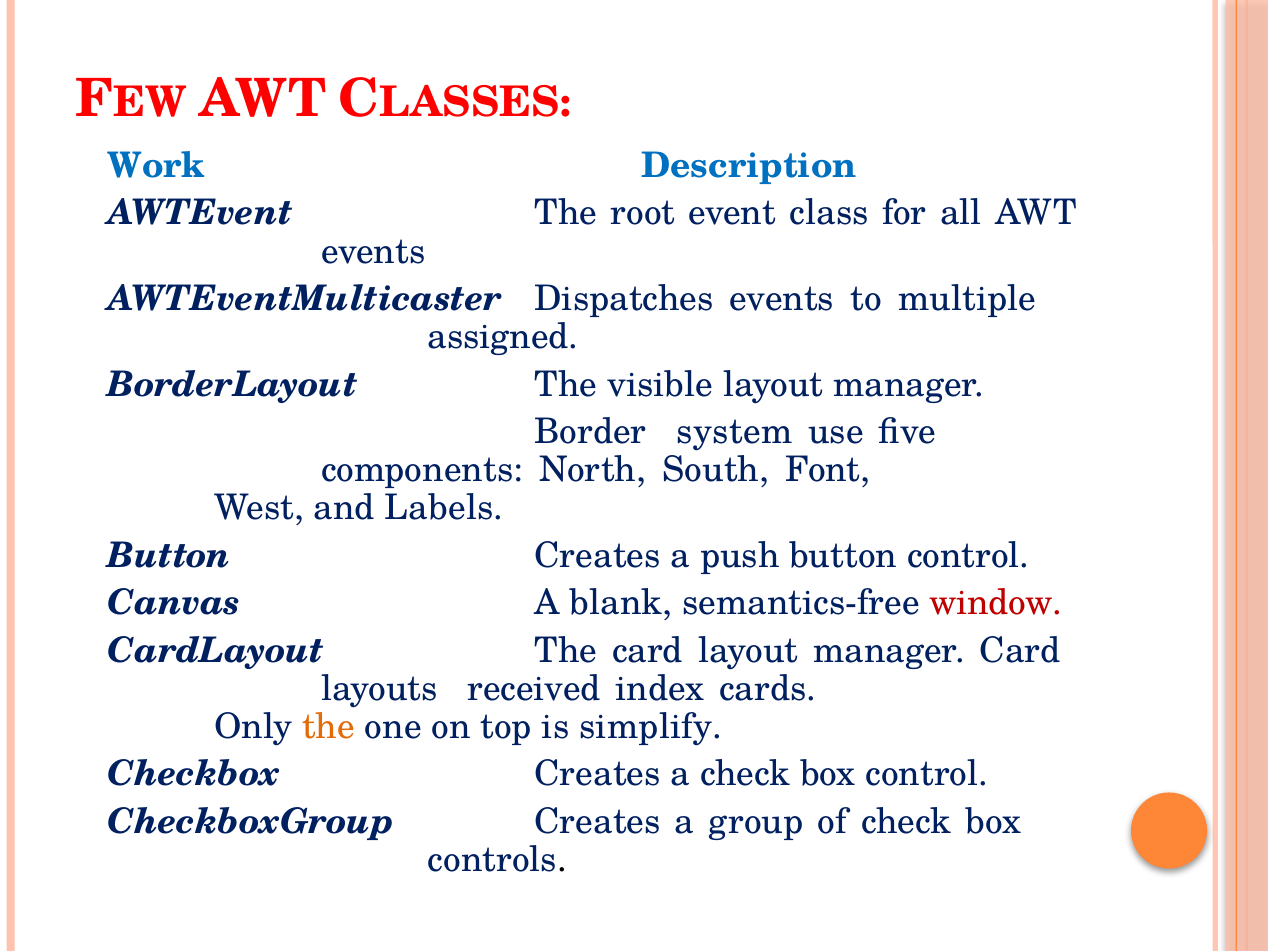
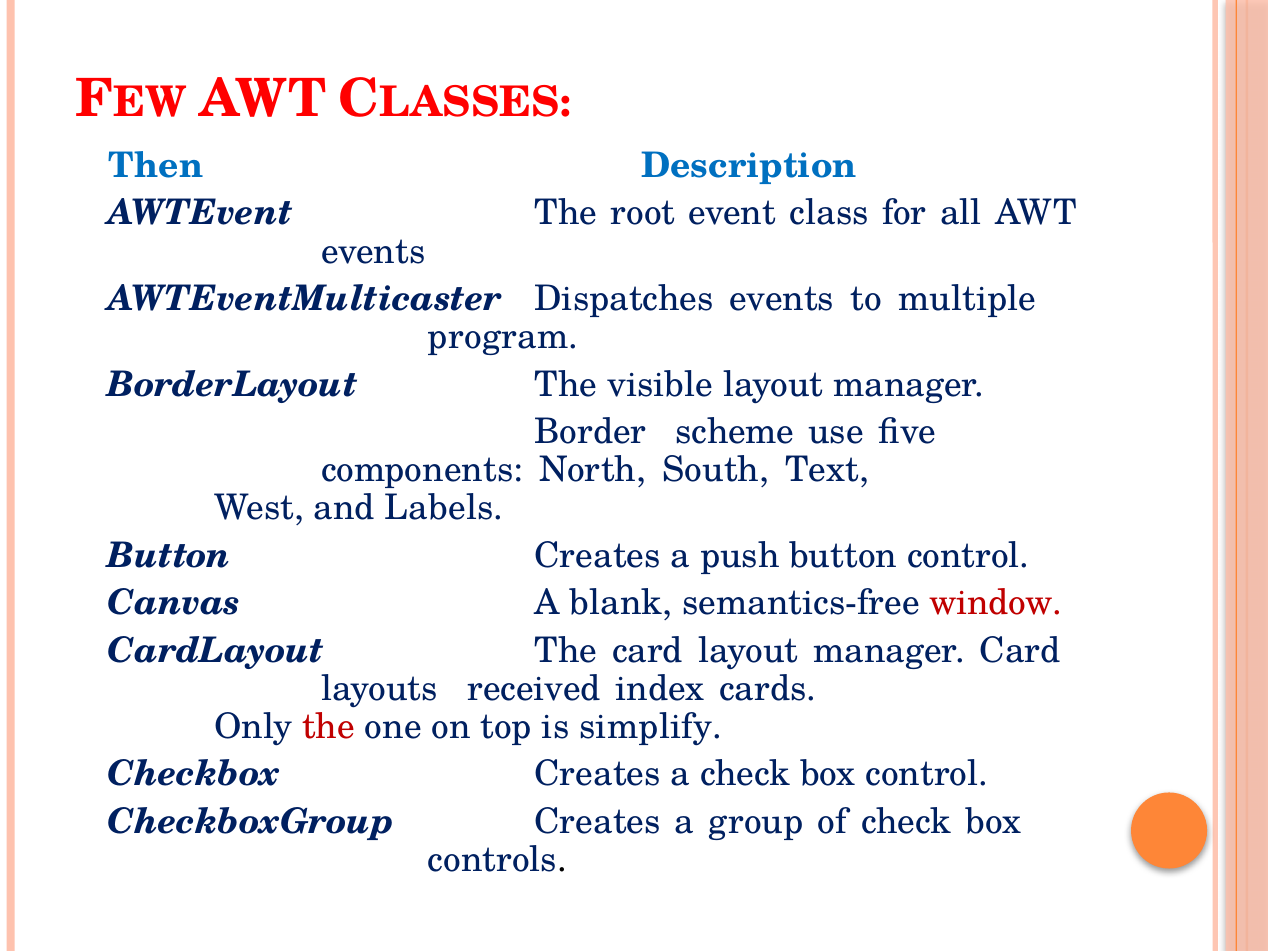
Work: Work -> Then
assigned: assigned -> program
system: system -> scheme
Font: Font -> Text
the at (329, 727) colour: orange -> red
